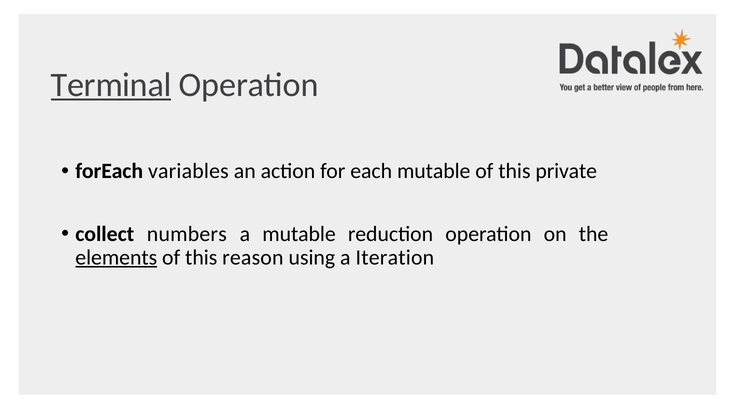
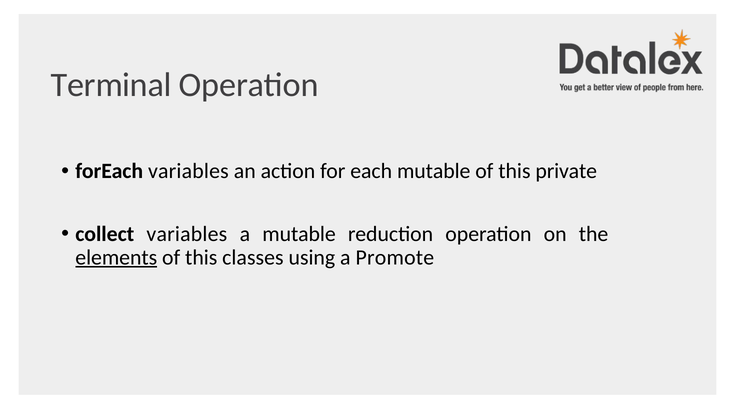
Terminal underline: present -> none
collect numbers: numbers -> variables
reason: reason -> classes
Iteration: Iteration -> Promote
